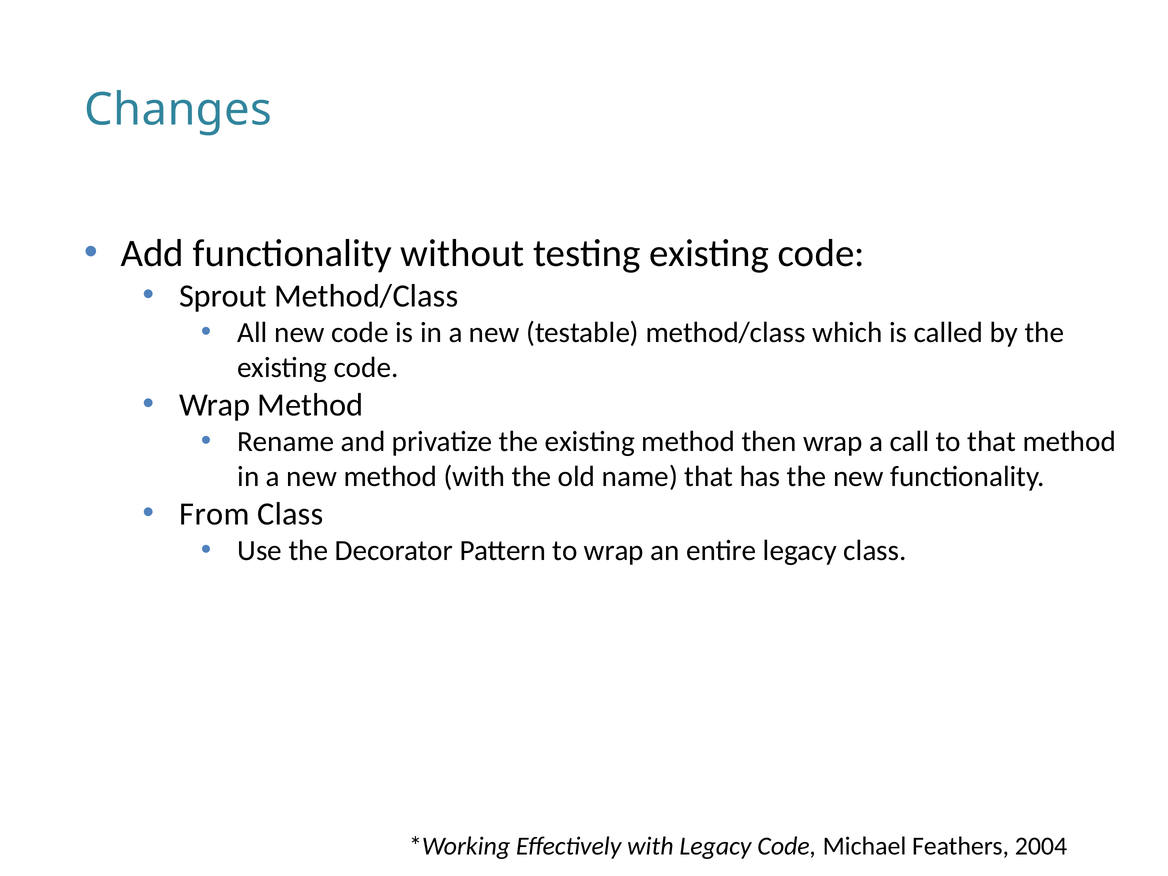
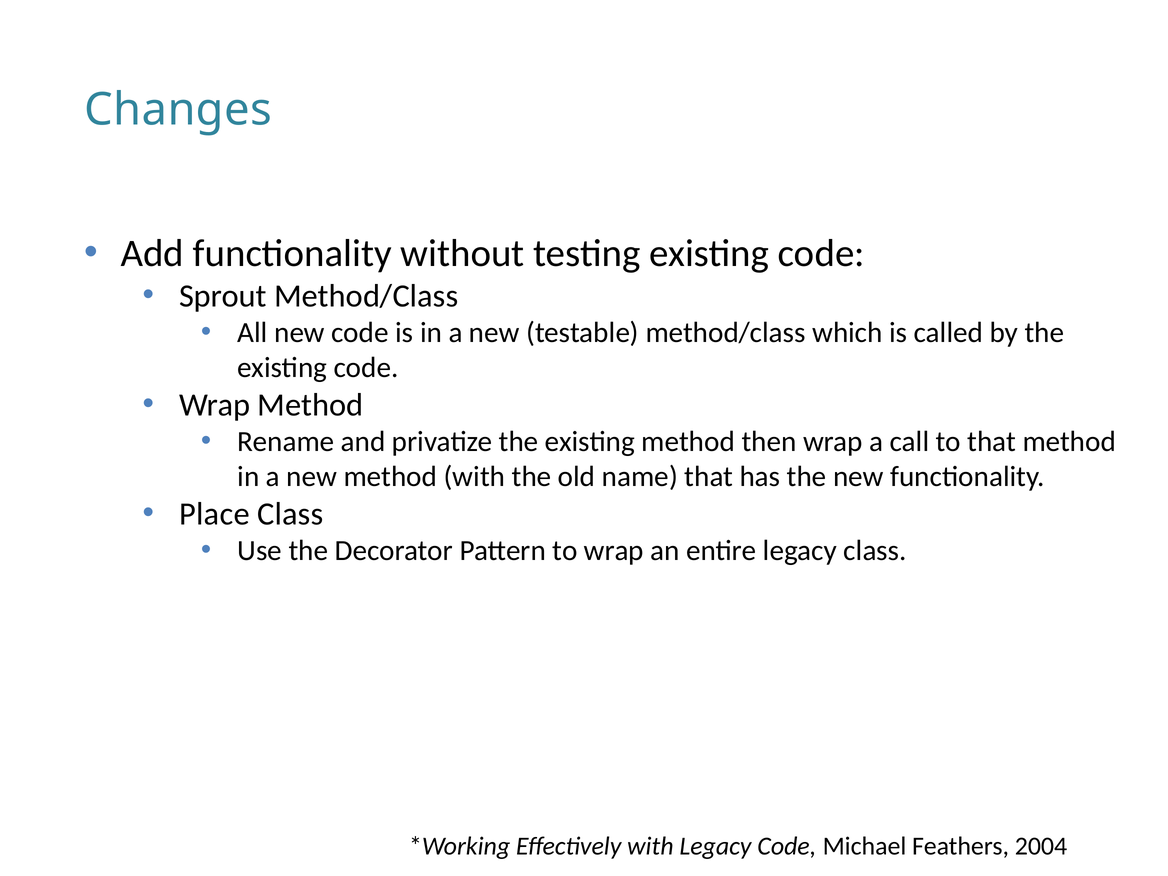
From: From -> Place
